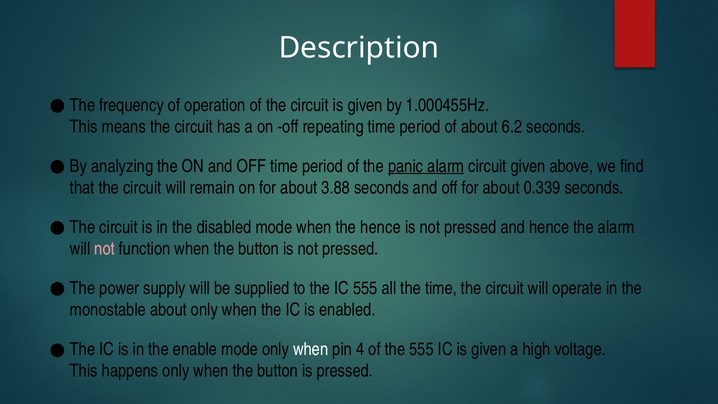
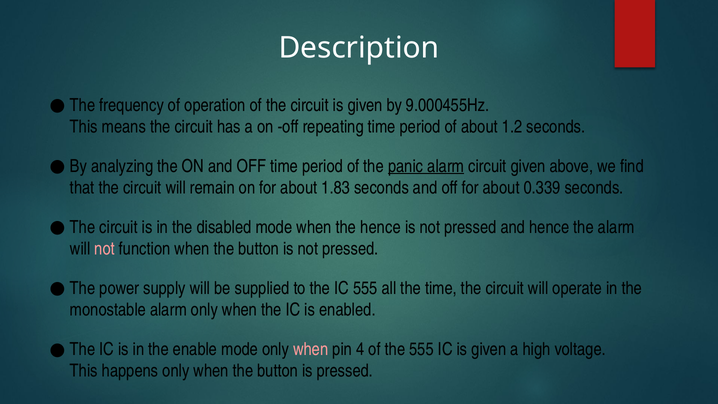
1.000455Hz: 1.000455Hz -> 9.000455Hz
6.2: 6.2 -> 1.2
3.88: 3.88 -> 1.83
monostable about: about -> alarm
when at (311, 349) colour: white -> pink
